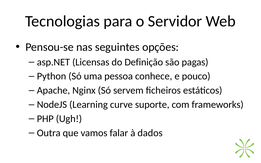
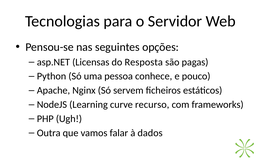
Definição: Definição -> Resposta
suporte: suporte -> recurso
